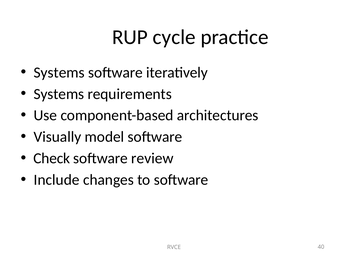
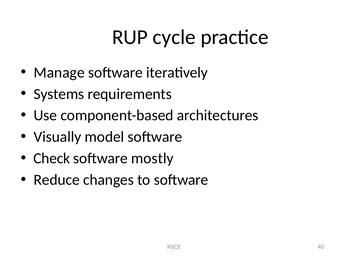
Systems at (59, 72): Systems -> Manage
review: review -> mostly
Include: Include -> Reduce
